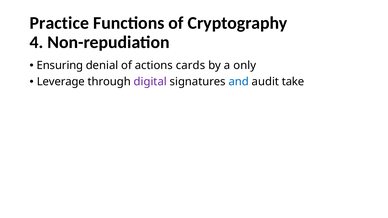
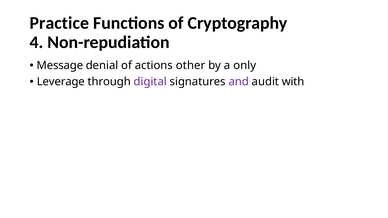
Ensuring: Ensuring -> Message
cards: cards -> other
and colour: blue -> purple
take: take -> with
